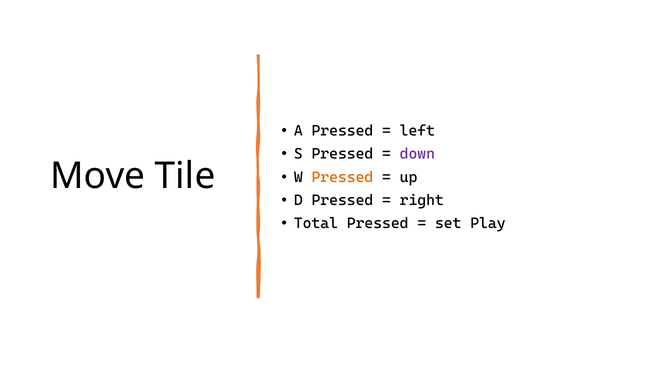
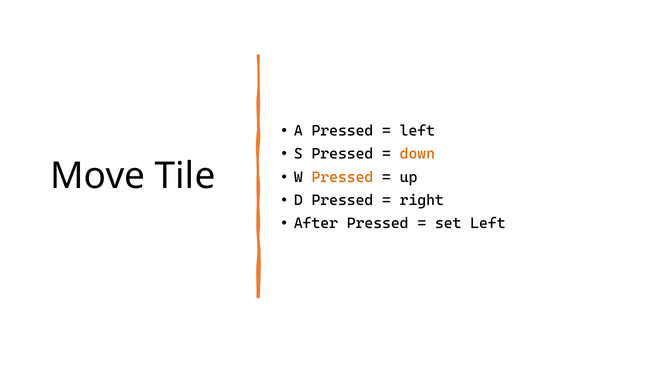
down colour: purple -> orange
Total: Total -> After
set Play: Play -> Left
